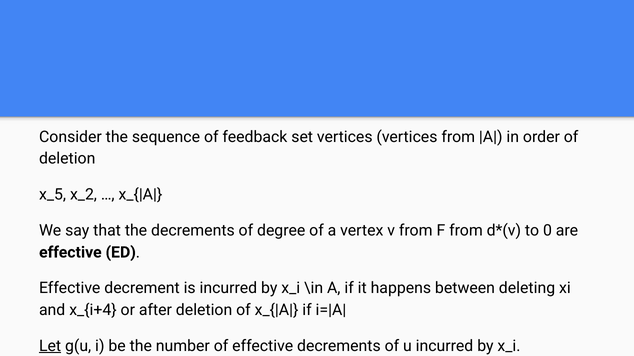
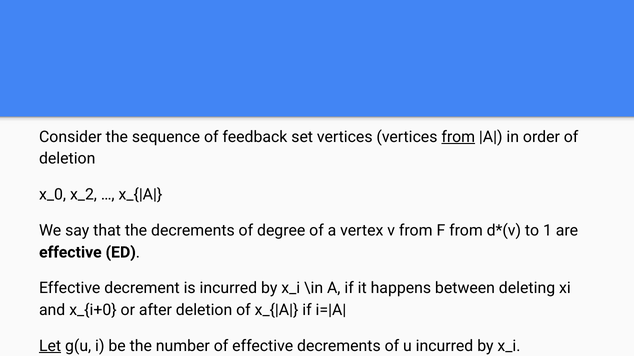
from at (458, 137) underline: none -> present
x_5: x_5 -> x_0
0: 0 -> 1
x_{i+4: x_{i+4 -> x_{i+0
